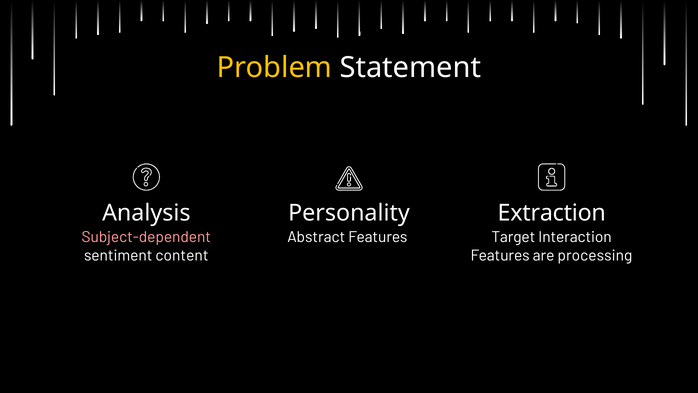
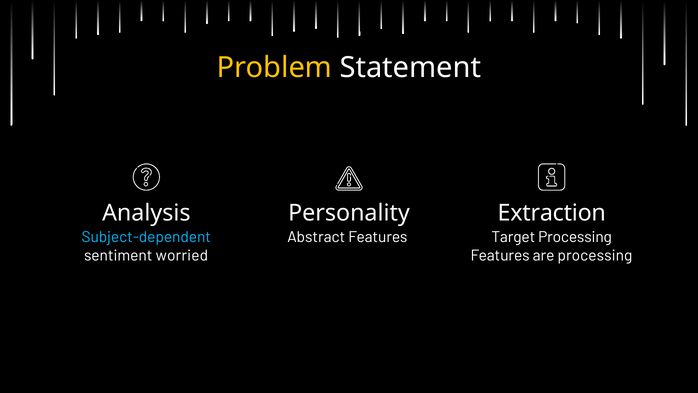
Subject-dependent colour: pink -> light blue
Target Interaction: Interaction -> Processing
content: content -> worried
